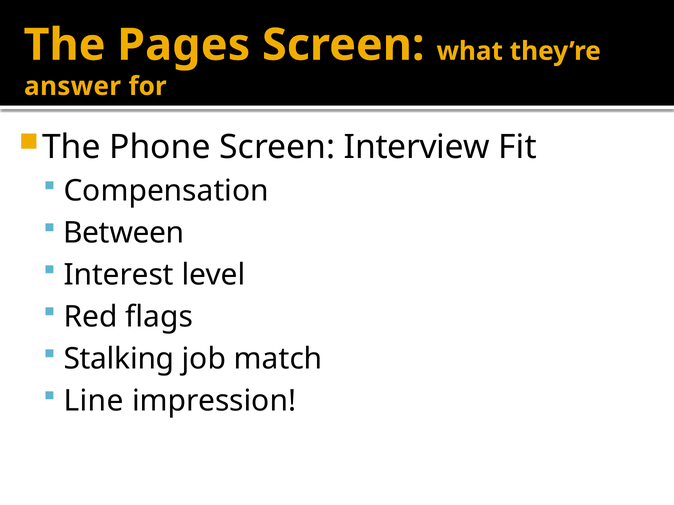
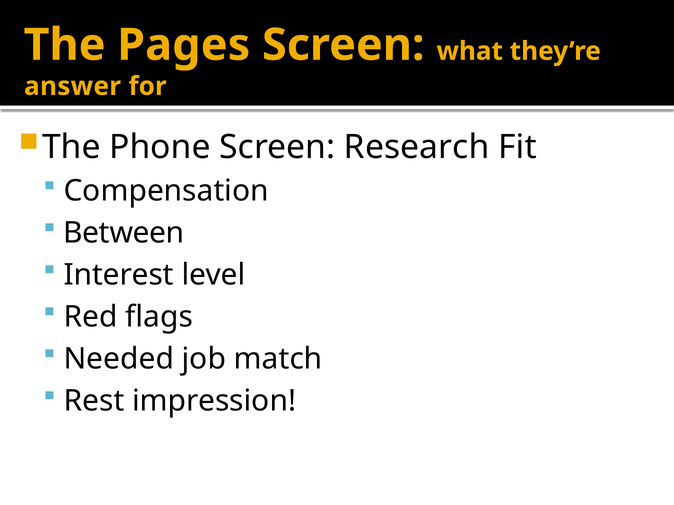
Interview: Interview -> Research
Stalking: Stalking -> Needed
Line: Line -> Rest
